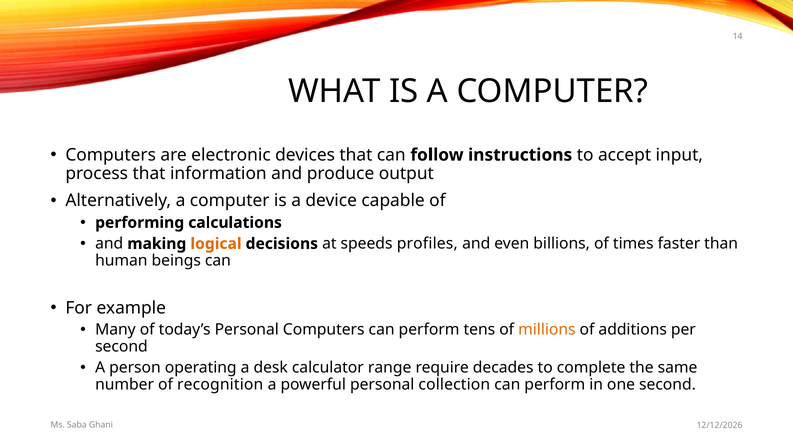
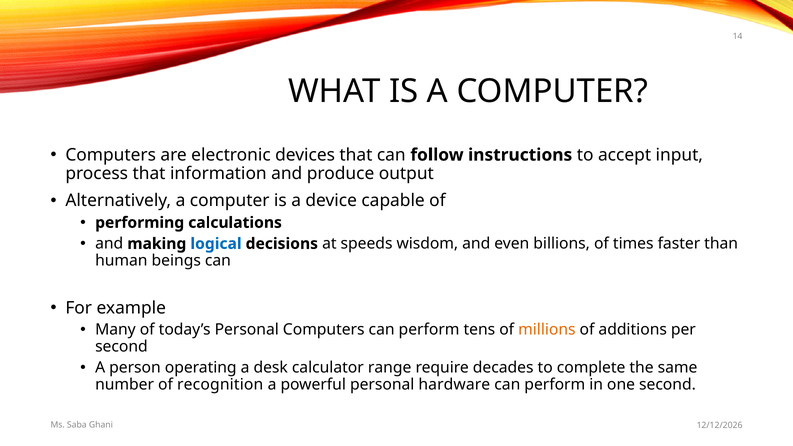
logical colour: orange -> blue
profiles: profiles -> wisdom
collection: collection -> hardware
